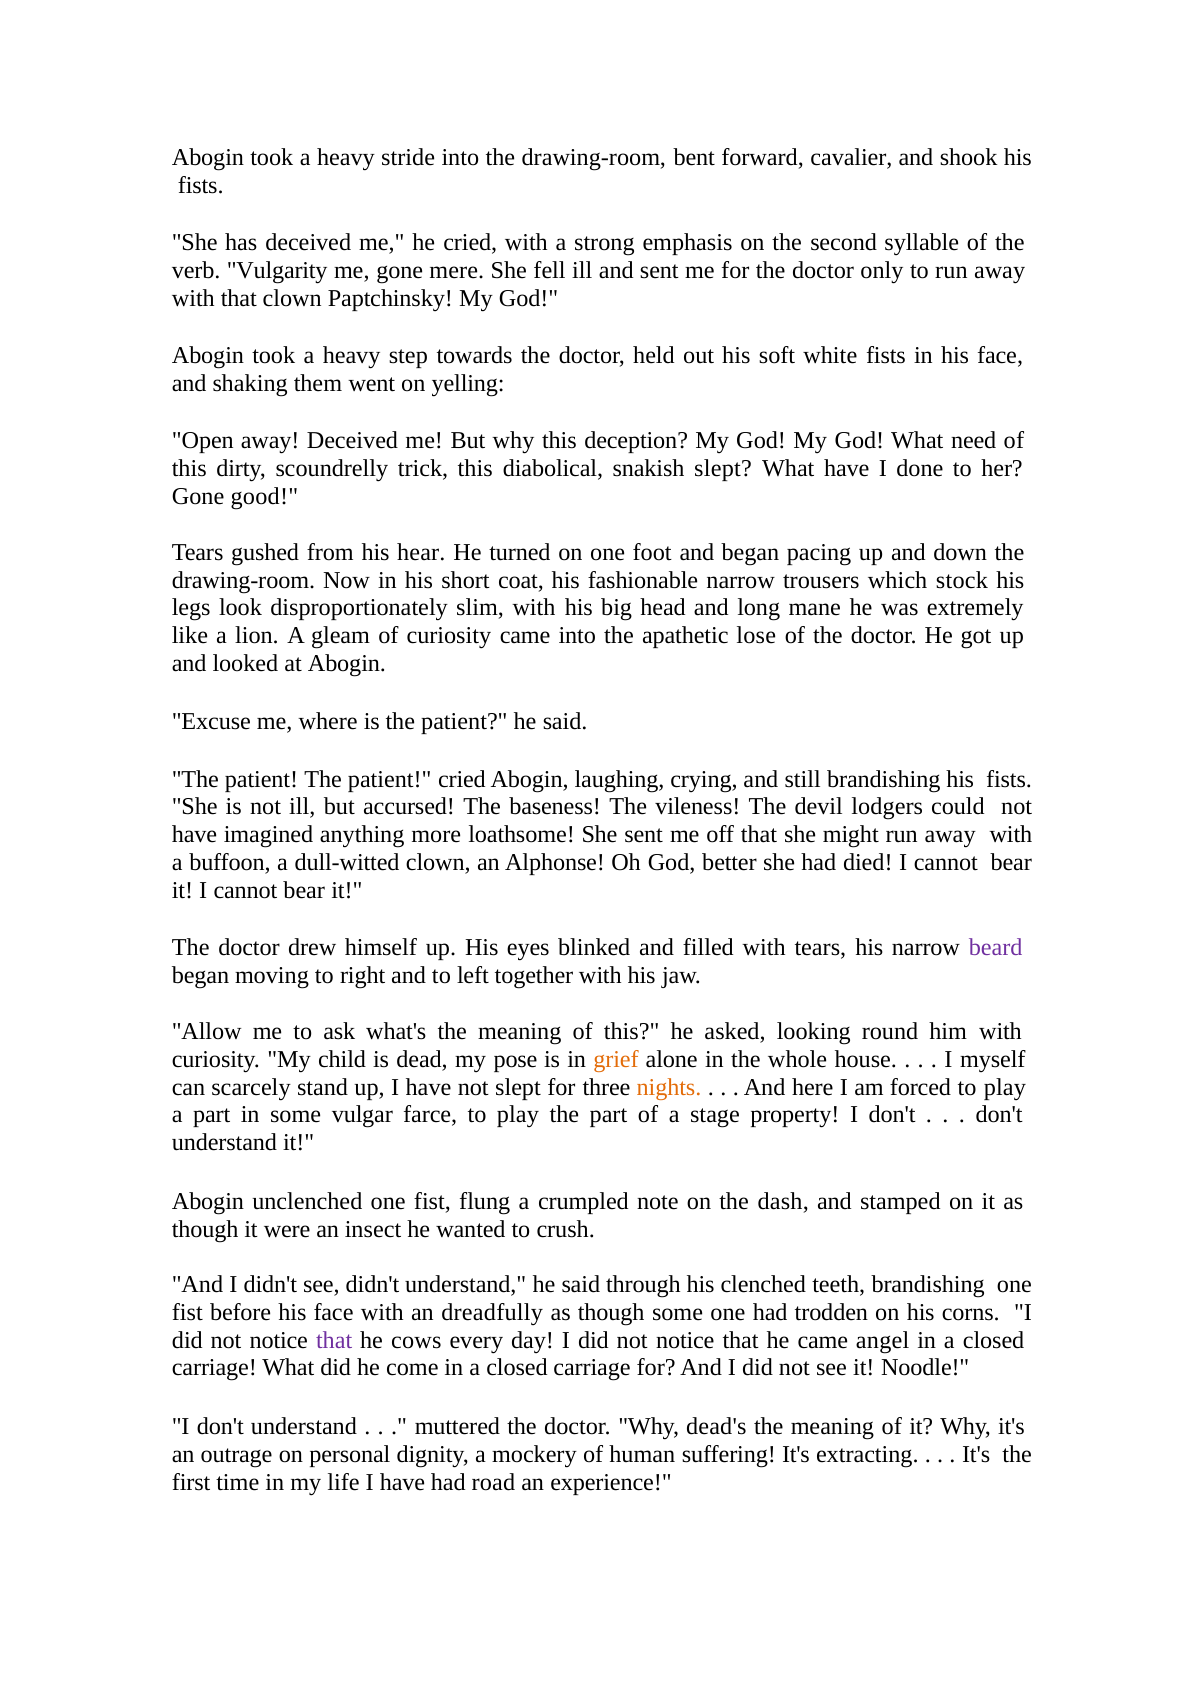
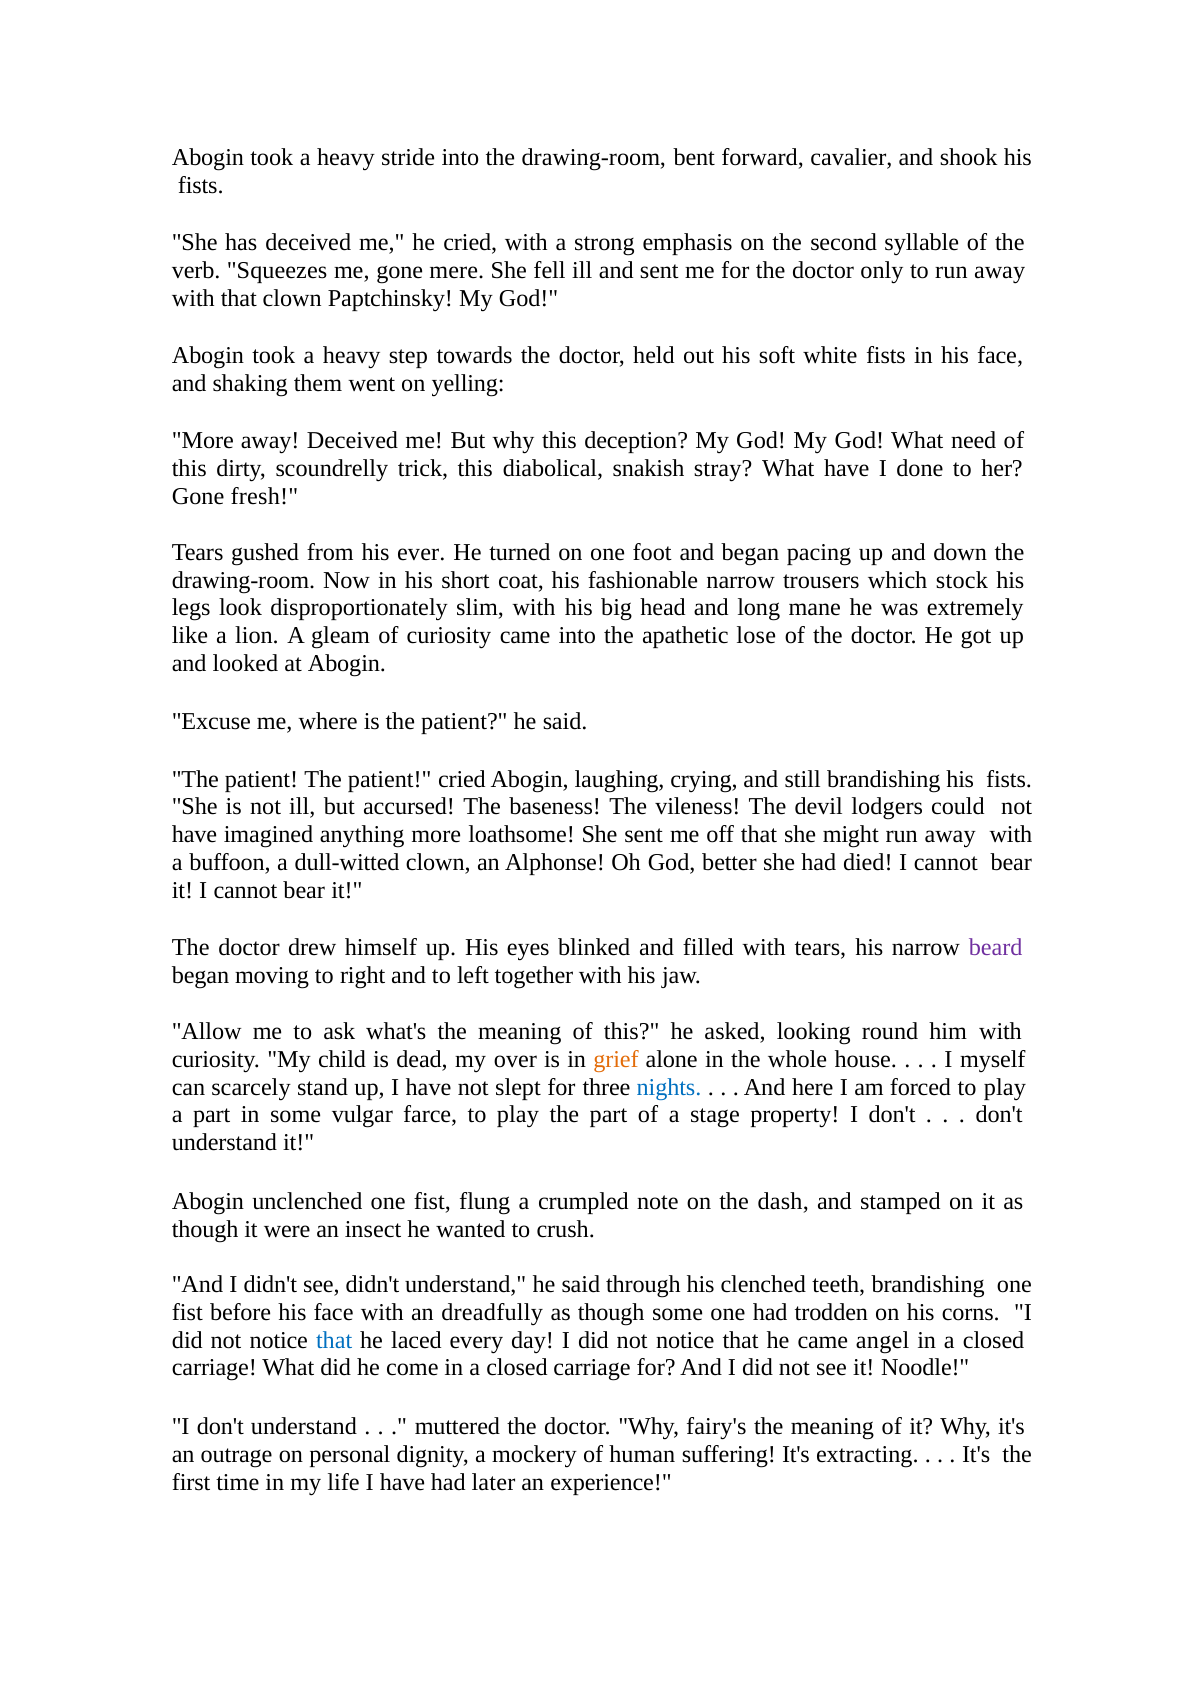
Vulgarity: Vulgarity -> Squeezes
Open at (203, 441): Open -> More
snakish slept: slept -> stray
good: good -> fresh
hear: hear -> ever
pose: pose -> over
nights colour: orange -> blue
that at (334, 1341) colour: purple -> blue
cows: cows -> laced
dead's: dead's -> fairy's
road: road -> later
